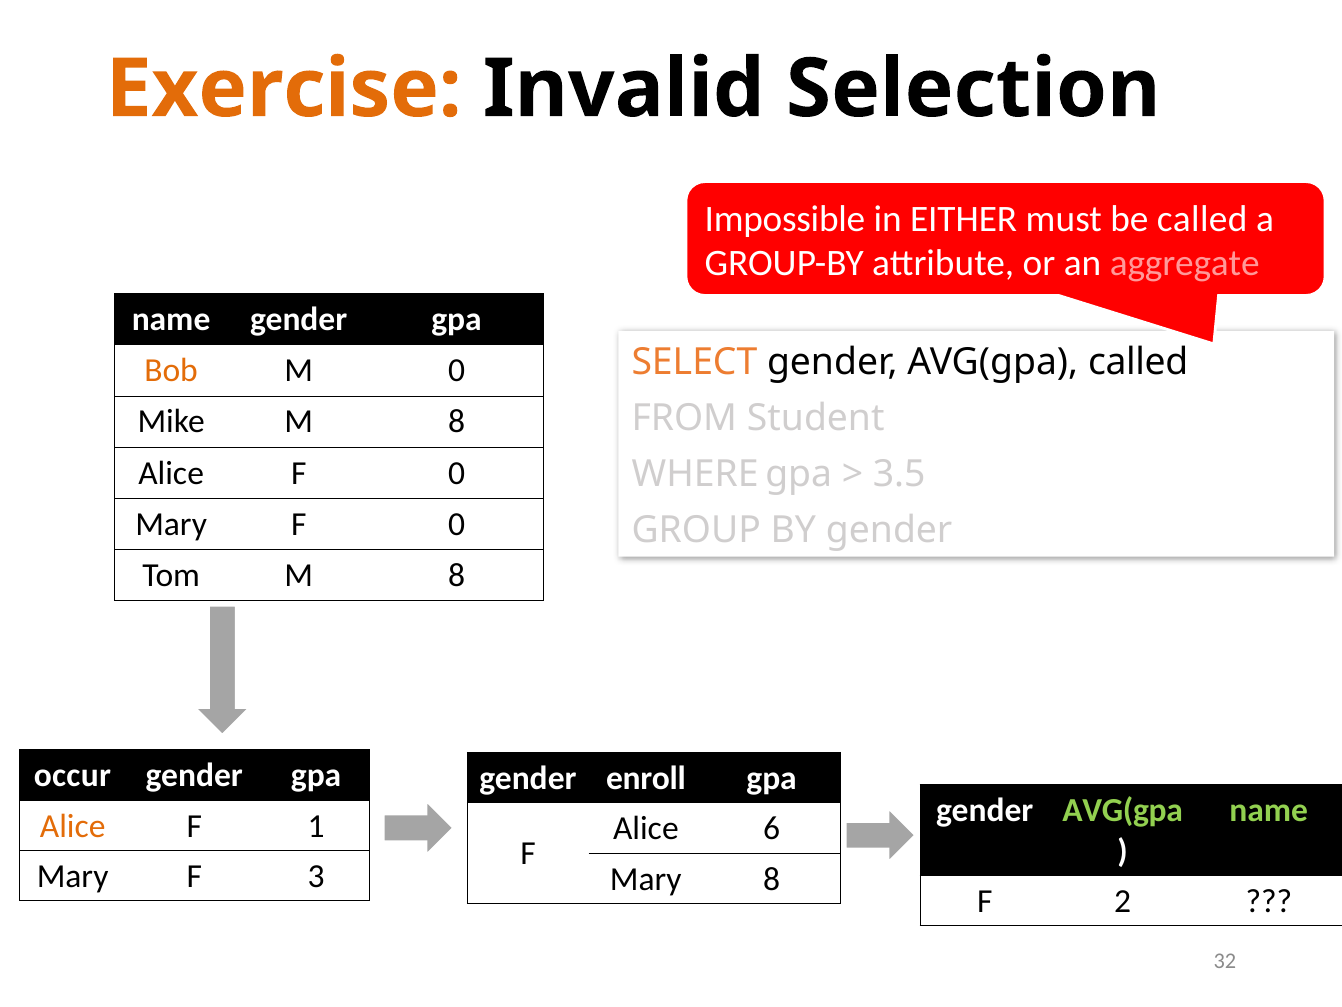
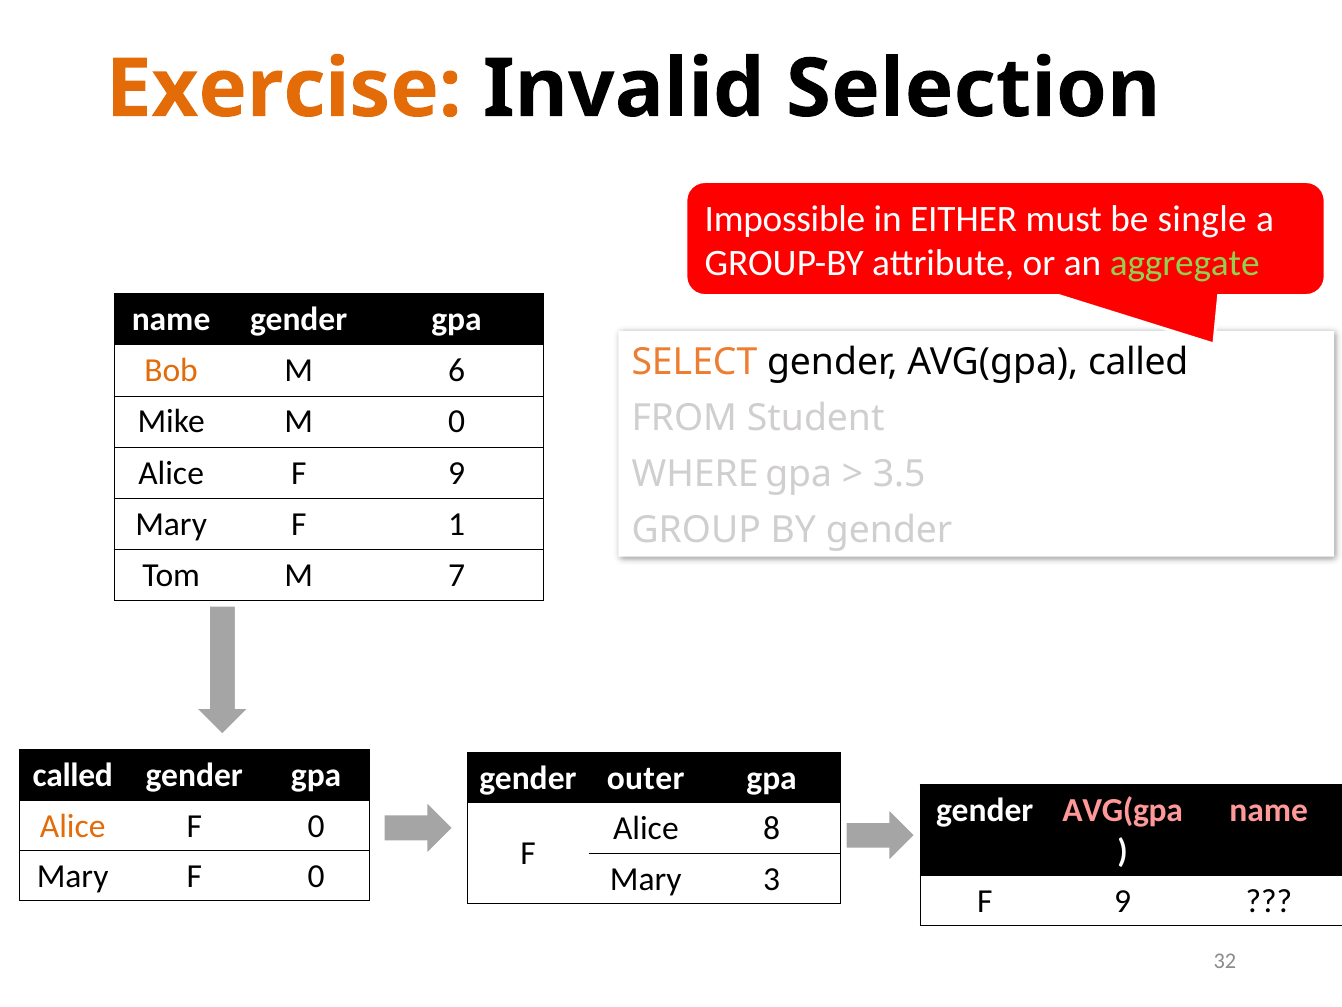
be called: called -> single
aggregate colour: pink -> light green
M 0: 0 -> 6
Mike M 8: 8 -> 0
Alice F 0: 0 -> 9
Mary F 0: 0 -> 1
Tom M 8: 8 -> 7
occur at (72, 775): occur -> called
enroll: enroll -> outer
AVG(gpa at (1123, 810) colour: light green -> pink
name at (1269, 810) colour: light green -> pink
1 at (316, 826): 1 -> 0
6: 6 -> 8
Mary F 3: 3 -> 0
Mary 8: 8 -> 3
2 at (1123, 901): 2 -> 9
